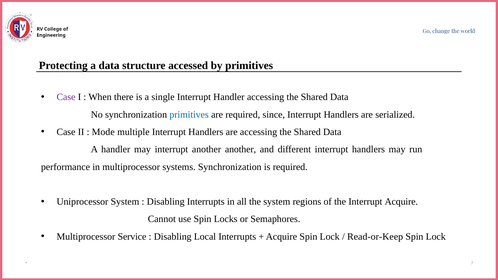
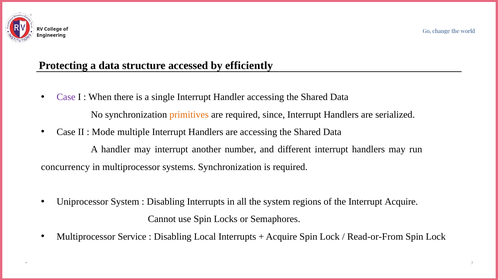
by primitives: primitives -> efficiently
primitives at (189, 115) colour: blue -> orange
another another: another -> number
performance: performance -> concurrency
Read-or-Keep: Read-or-Keep -> Read-or-From
